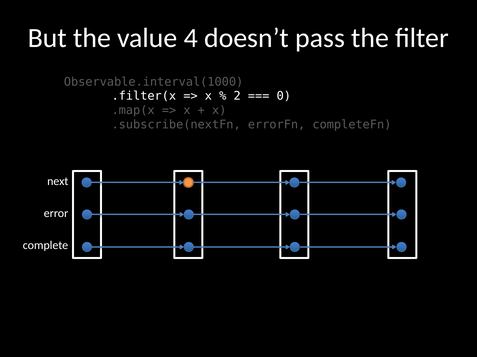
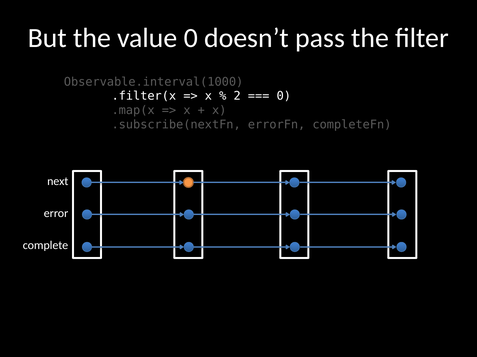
value 4: 4 -> 0
